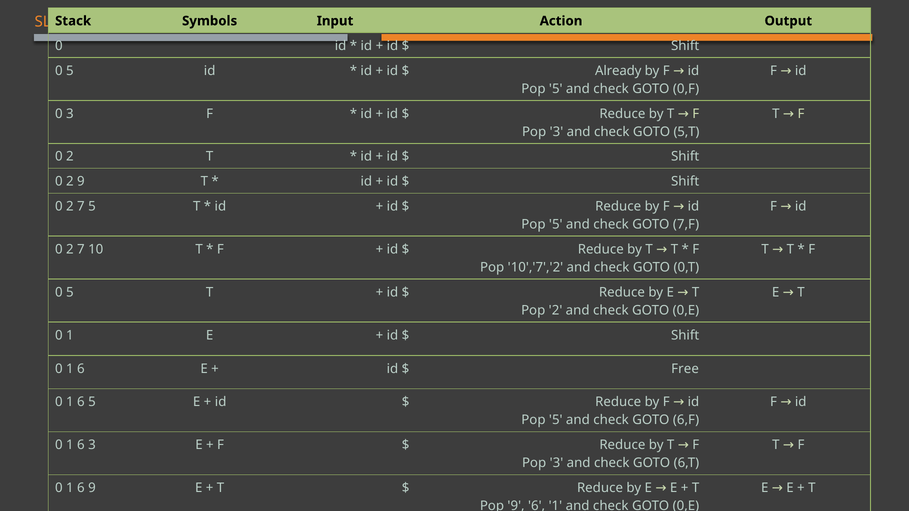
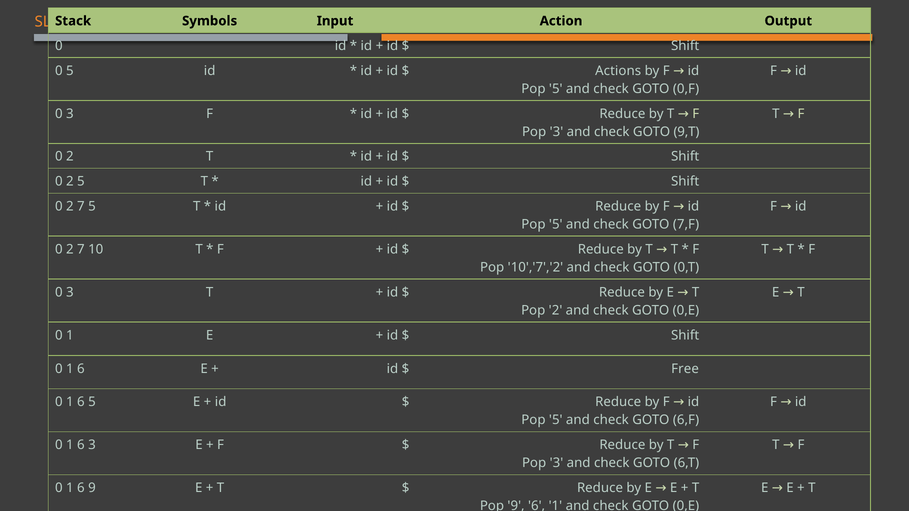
Already: Already -> Actions
5,T: 5,T -> 9,T
2 9: 9 -> 5
5 at (70, 292): 5 -> 3
